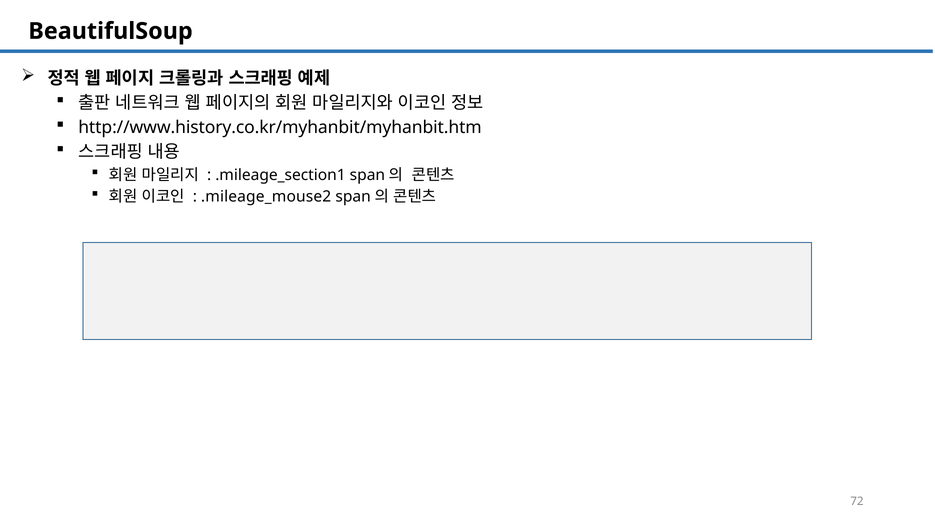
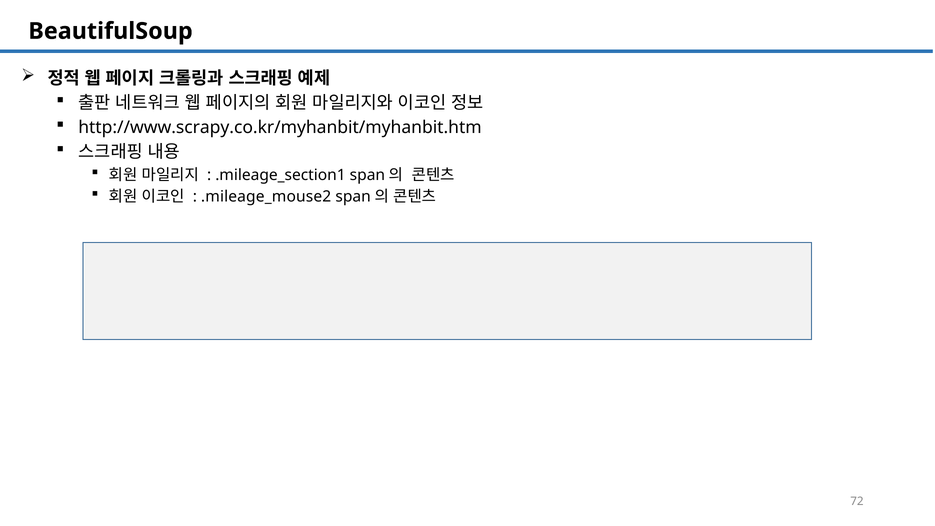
http://www.history.co.kr/myhanbit/myhanbit.htm: http://www.history.co.kr/myhanbit/myhanbit.htm -> http://www.scrapy.co.kr/myhanbit/myhanbit.htm
